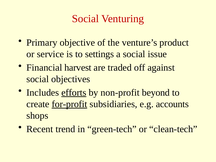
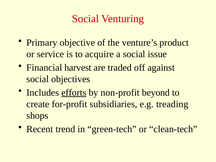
settings: settings -> acquire
for-profit underline: present -> none
accounts: accounts -> treading
